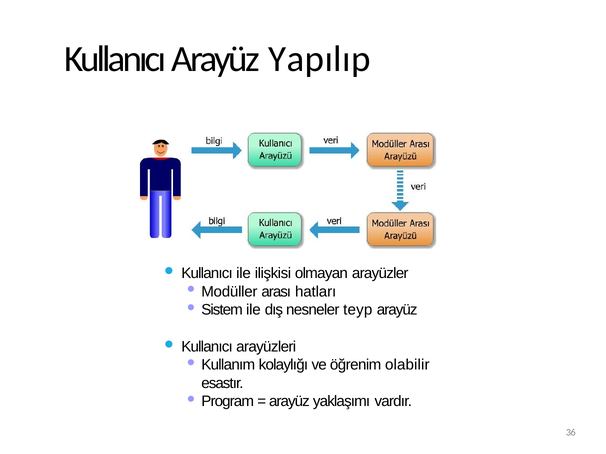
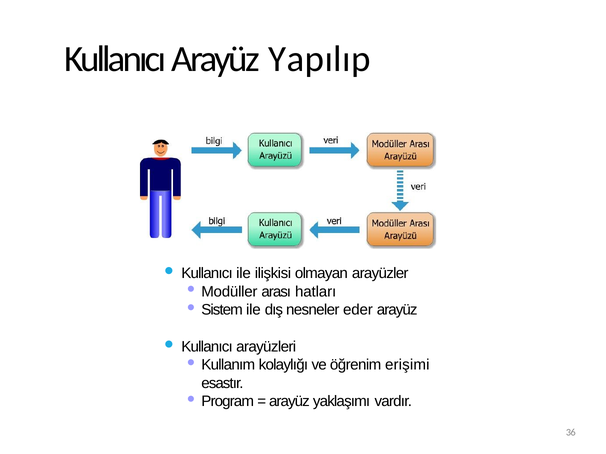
teyp: teyp -> eder
olabilir: olabilir -> erişimi
